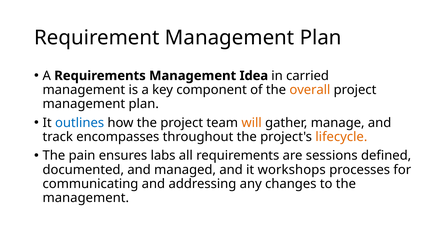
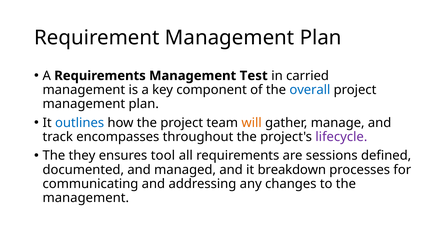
Idea: Idea -> Test
overall colour: orange -> blue
lifecycle colour: orange -> purple
pain: pain -> they
labs: labs -> tool
workshops: workshops -> breakdown
